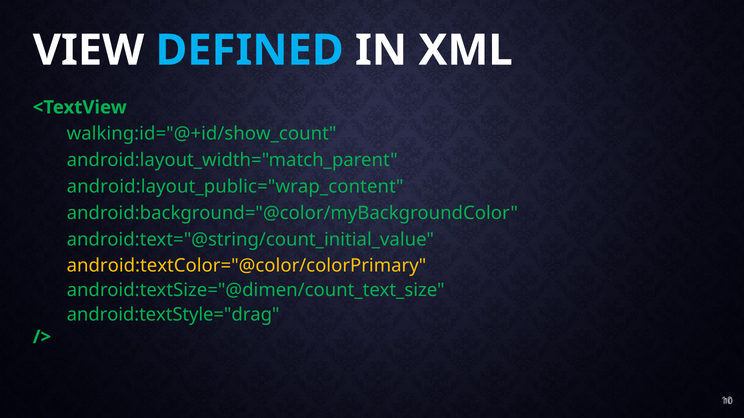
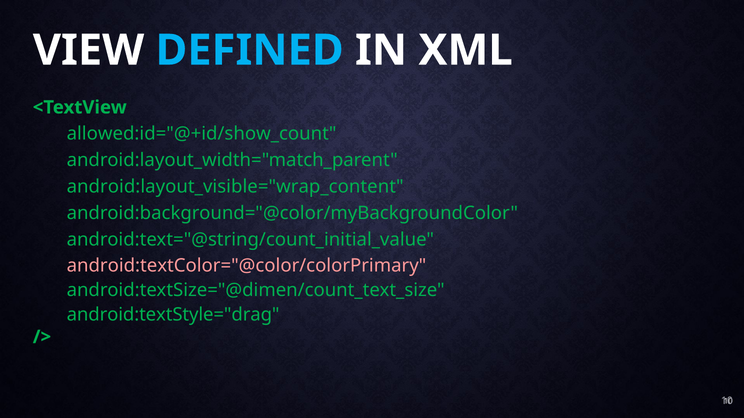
walking:id="@+id/show_count: walking:id="@+id/show_count -> allowed:id="@+id/show_count
android:layout_public="wrap_content: android:layout_public="wrap_content -> android:layout_visible="wrap_content
android:textColor="@color/colorPrimary colour: yellow -> pink
